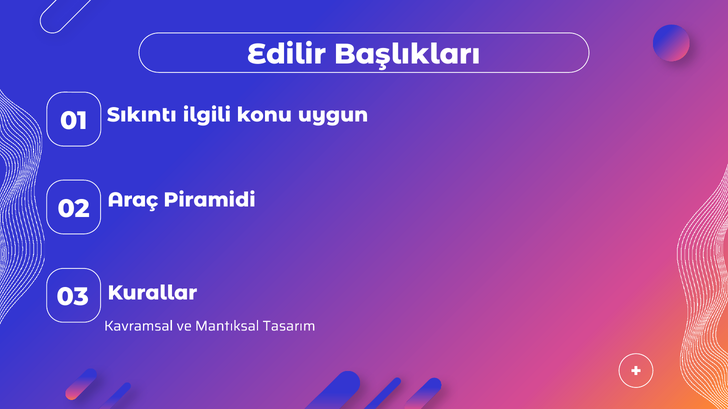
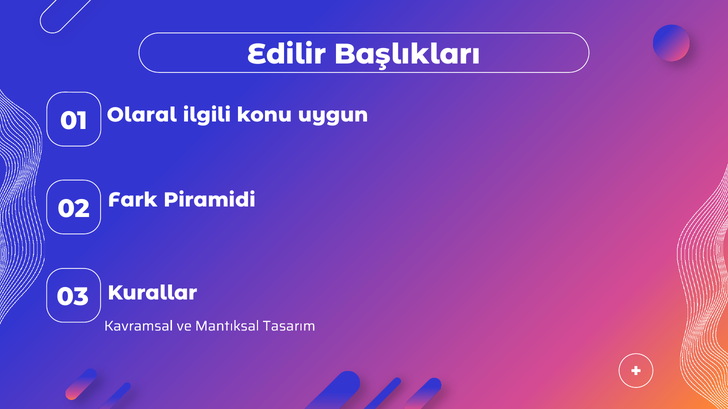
Sıkıntı: Sıkıntı -> Olaral
Araç: Araç -> Fark
